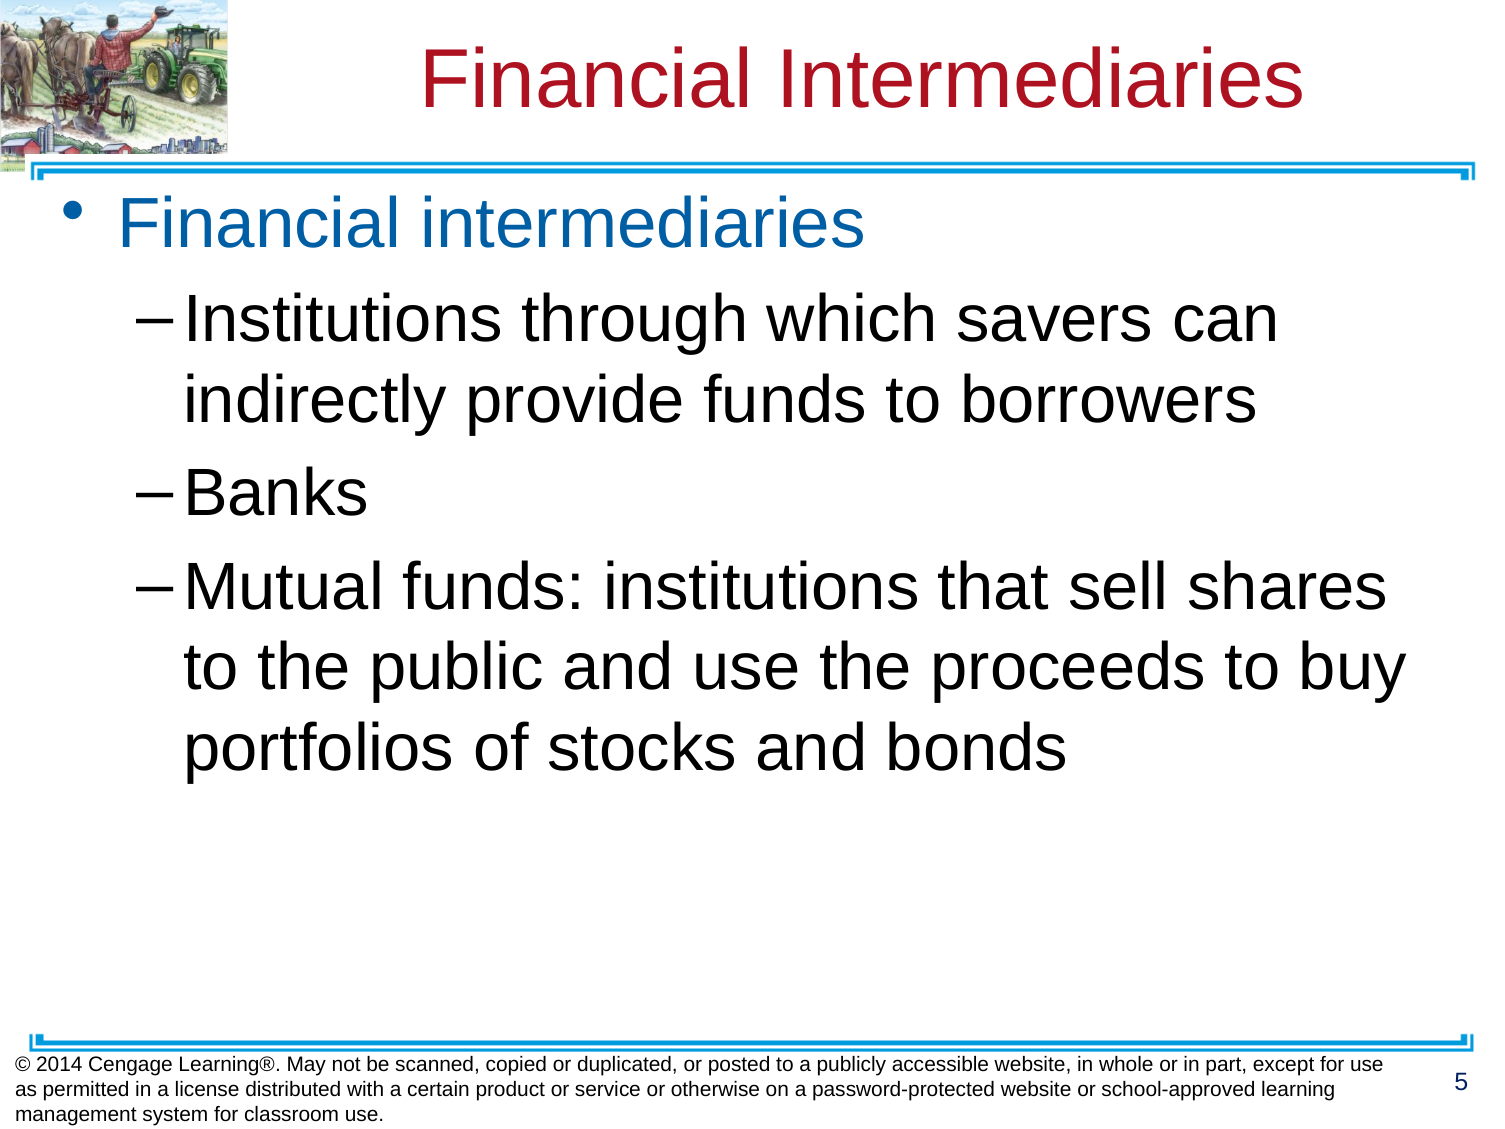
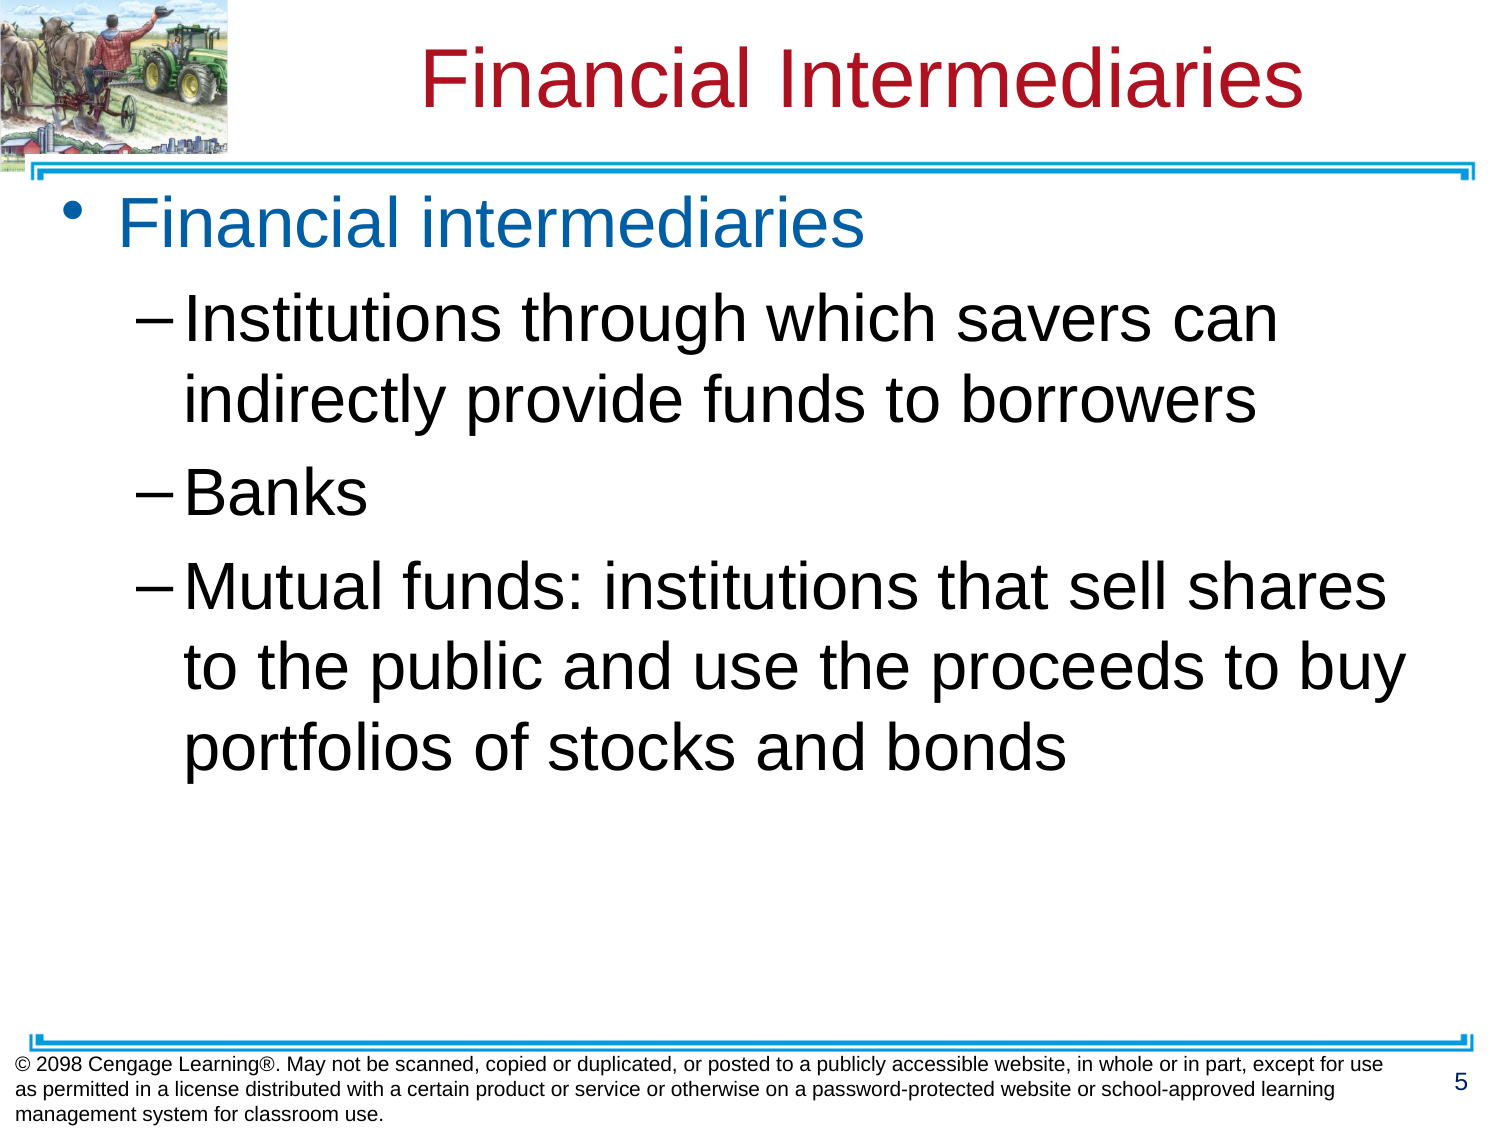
2014: 2014 -> 2098
